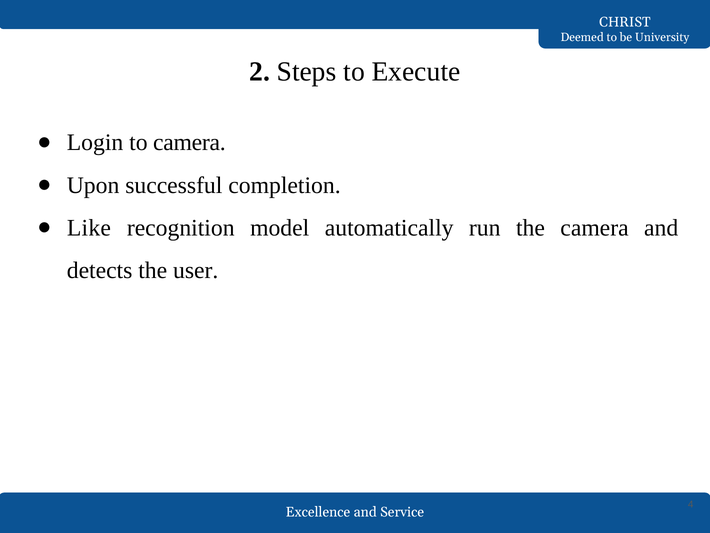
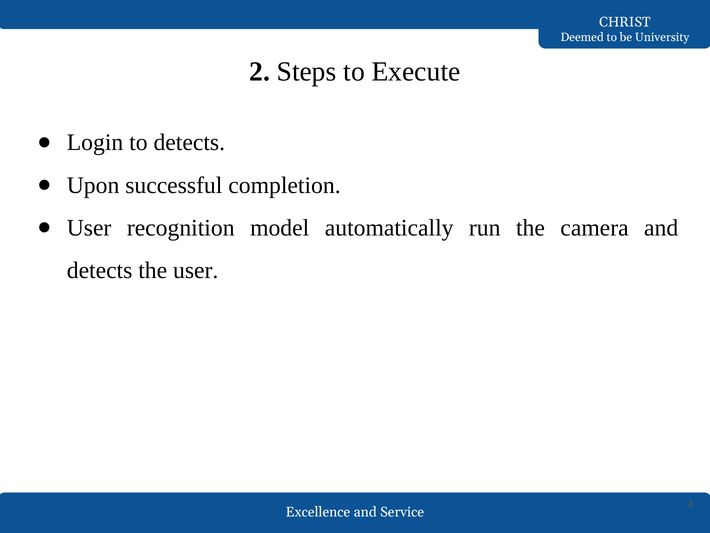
to camera: camera -> detects
Like at (89, 228): Like -> User
